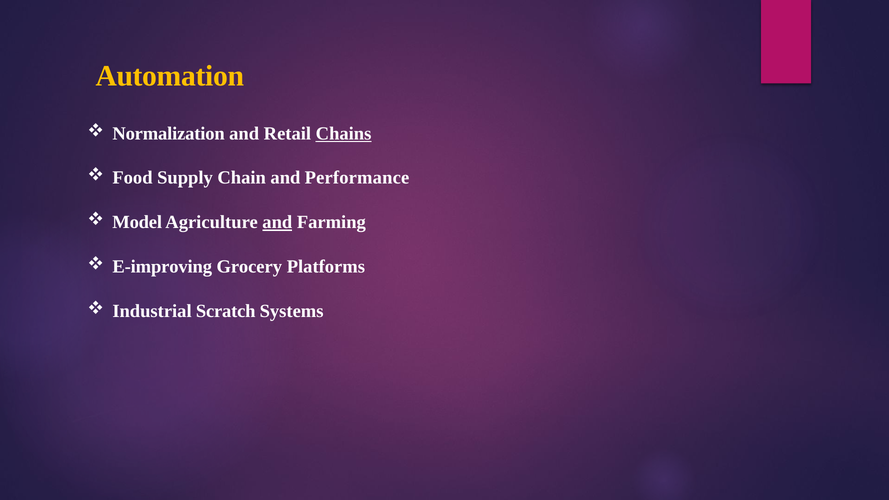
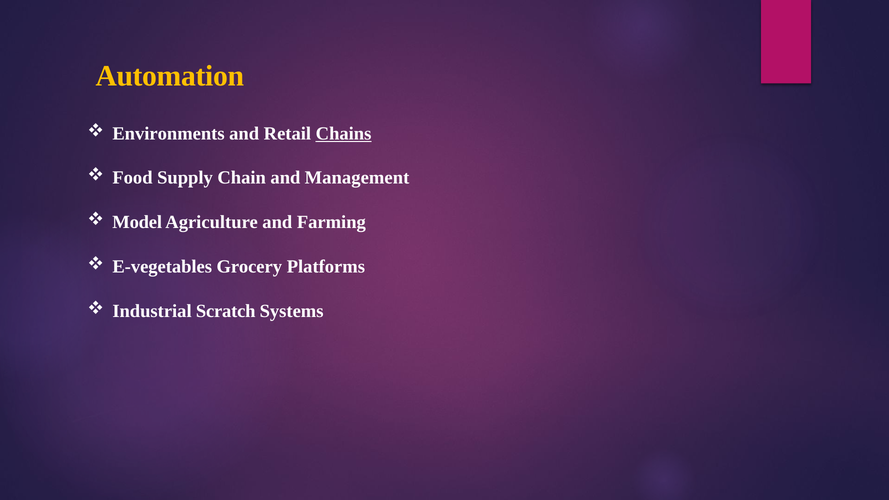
Normalization: Normalization -> Environments
Performance: Performance -> Management
and at (277, 222) underline: present -> none
E-improving: E-improving -> E-vegetables
